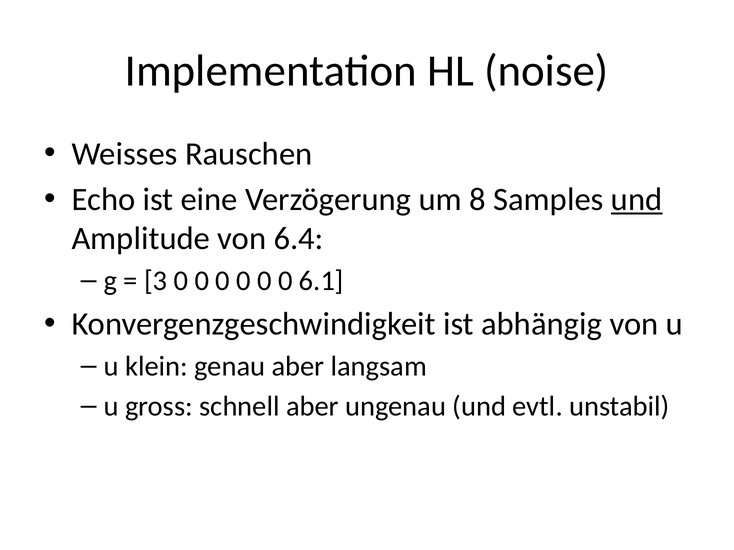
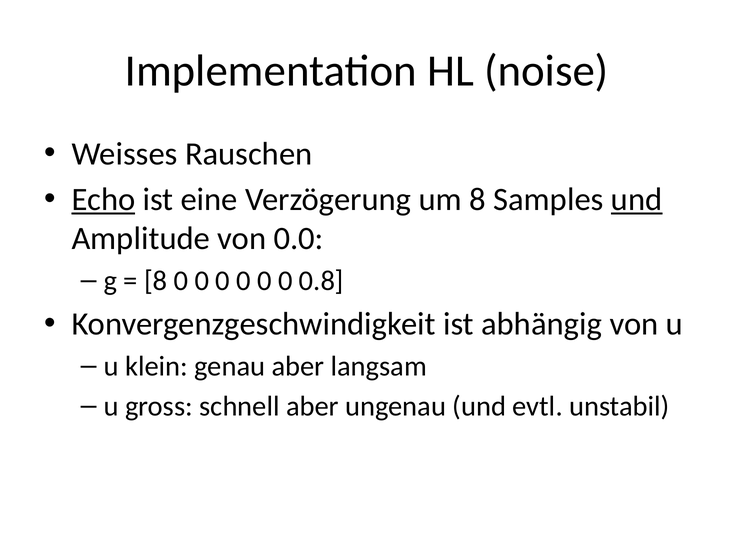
Echo underline: none -> present
6.4: 6.4 -> 0.0
3 at (156, 281): 3 -> 8
6.1: 6.1 -> 0.8
